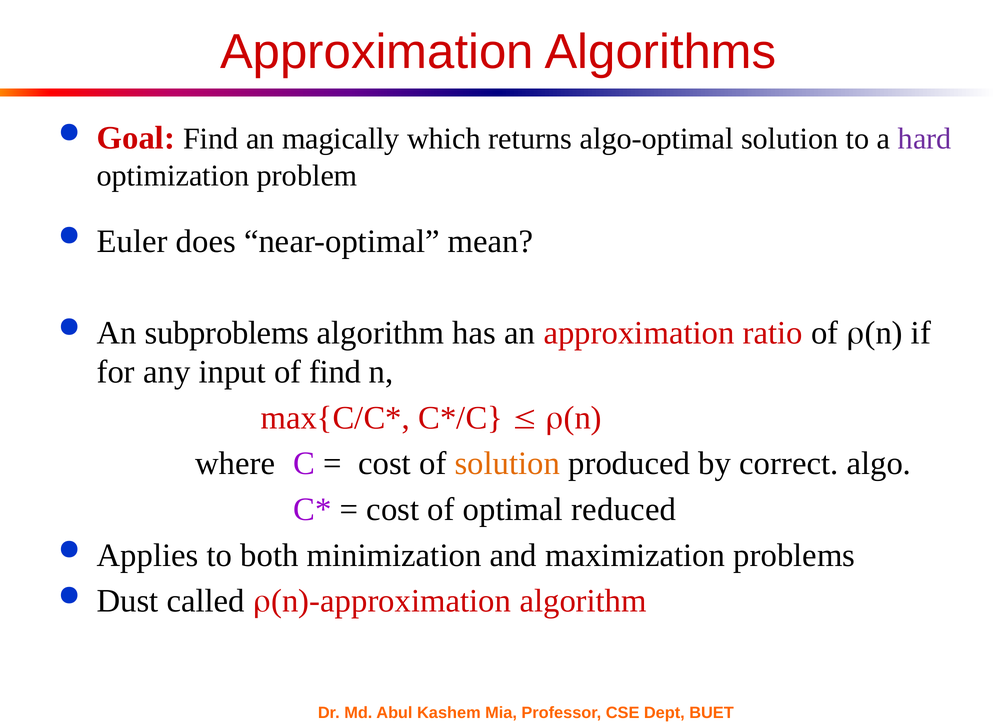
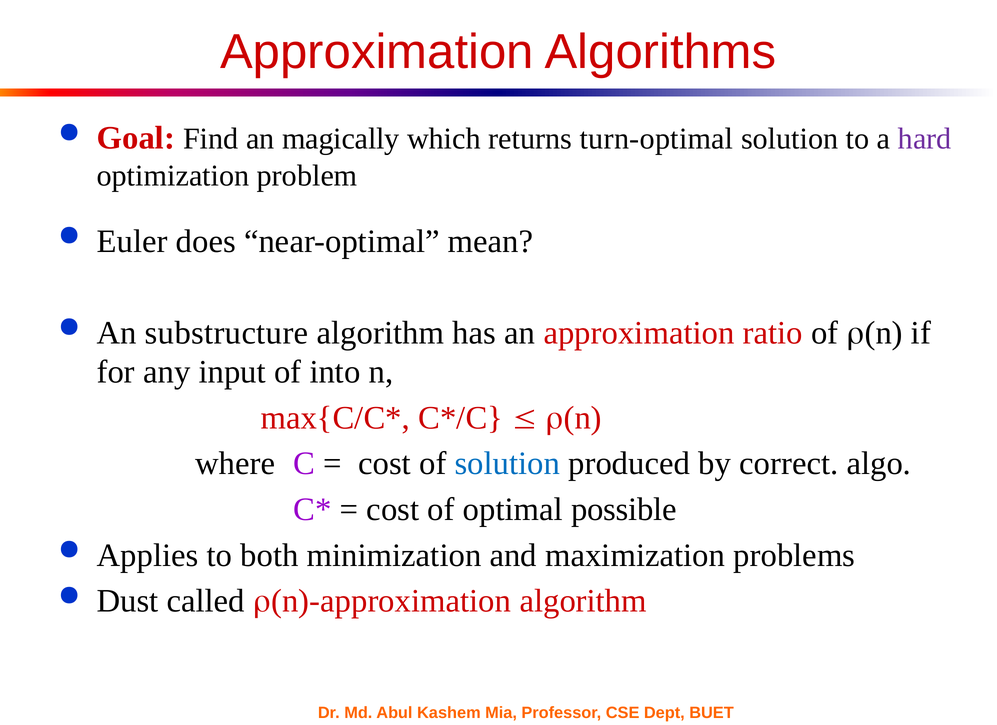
algo-optimal: algo-optimal -> turn-optimal
subproblems: subproblems -> substructure
of find: find -> into
solution at (507, 464) colour: orange -> blue
reduced: reduced -> possible
